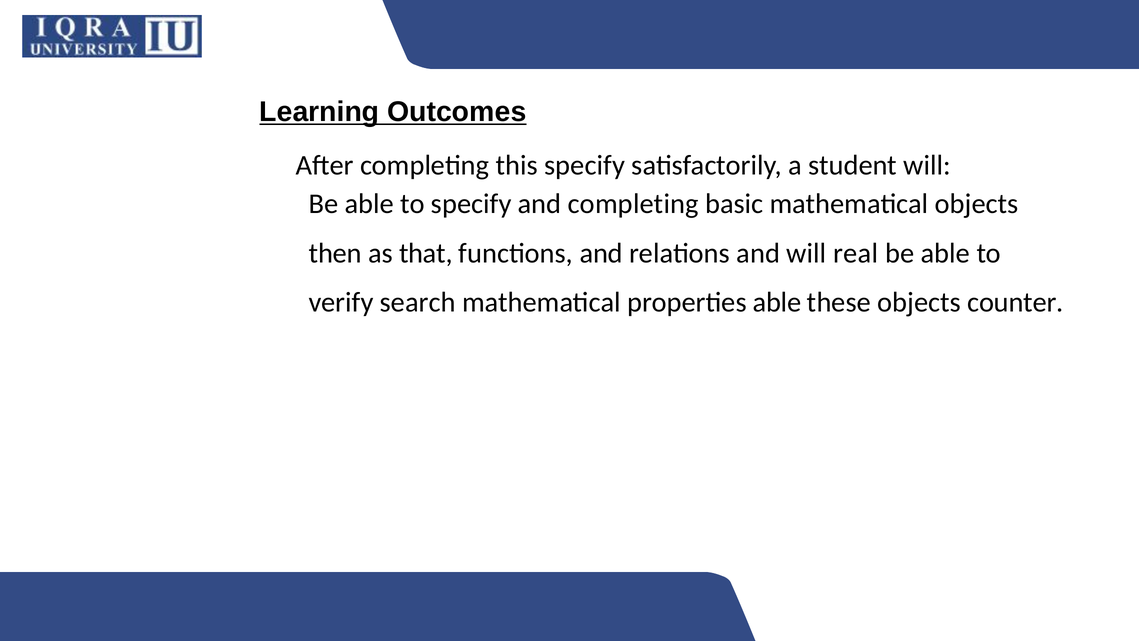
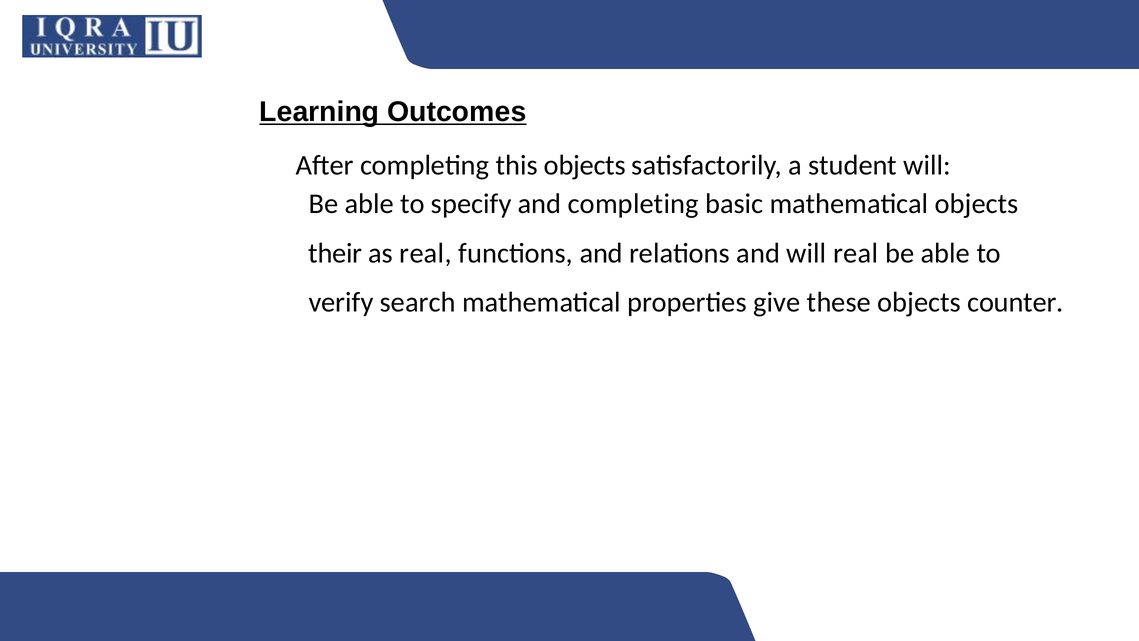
this specify: specify -> objects
then: then -> their
as that: that -> real
properties able: able -> give
